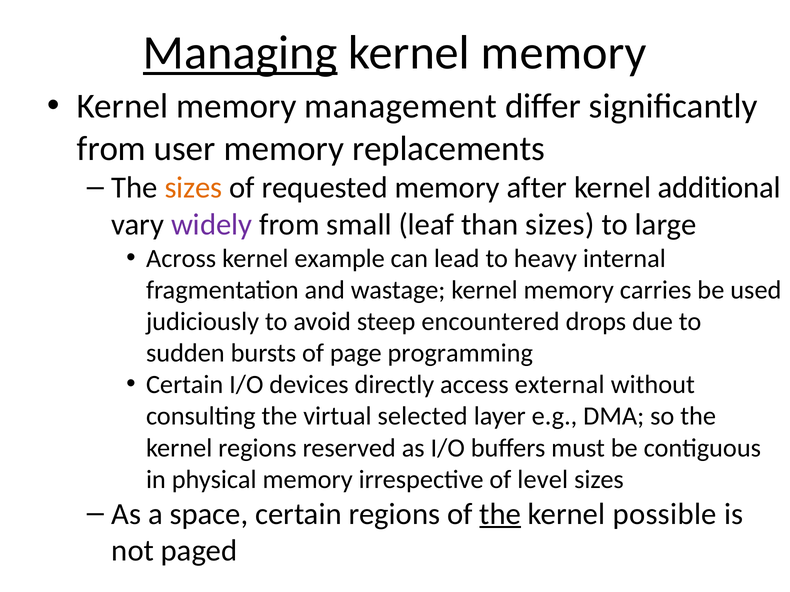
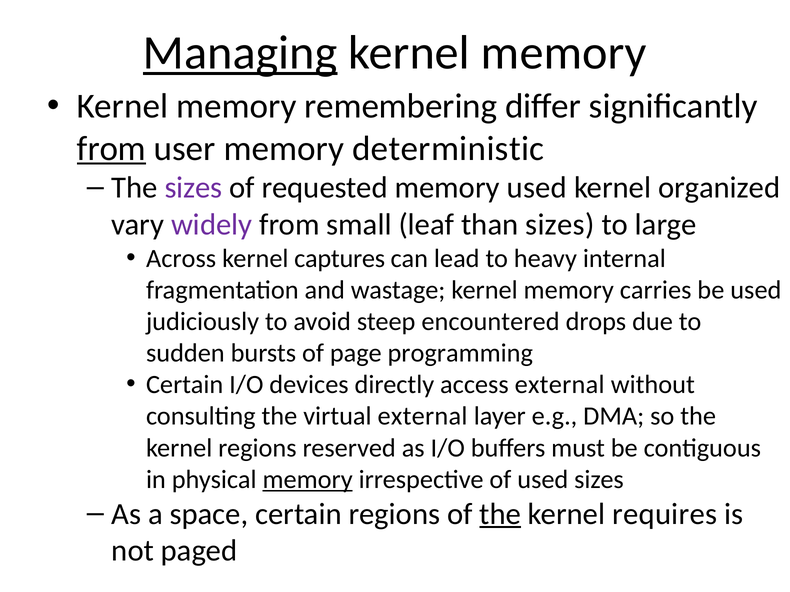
management: management -> remembering
from at (111, 149) underline: none -> present
replacements: replacements -> deterministic
sizes at (194, 188) colour: orange -> purple
memory after: after -> used
additional: additional -> organized
example: example -> captures
virtual selected: selected -> external
memory at (308, 480) underline: none -> present
of level: level -> used
possible: possible -> requires
